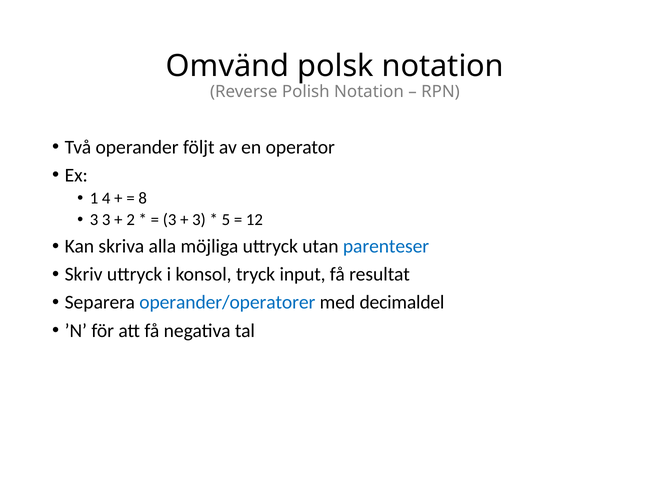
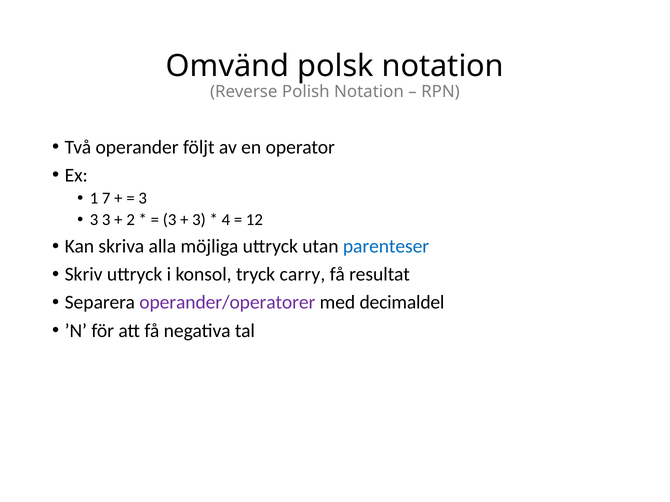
4: 4 -> 7
8 at (143, 198): 8 -> 3
5: 5 -> 4
input: input -> carry
operander/operatorer colour: blue -> purple
